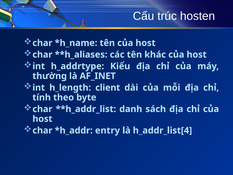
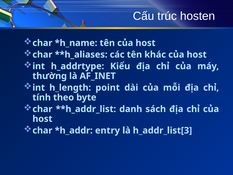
client: client -> point
h_addr_list[4: h_addr_list[4 -> h_addr_list[3
